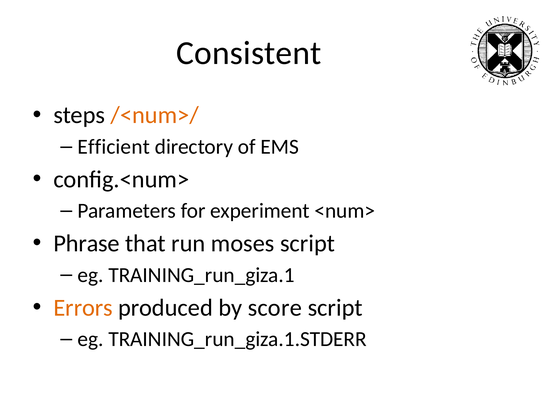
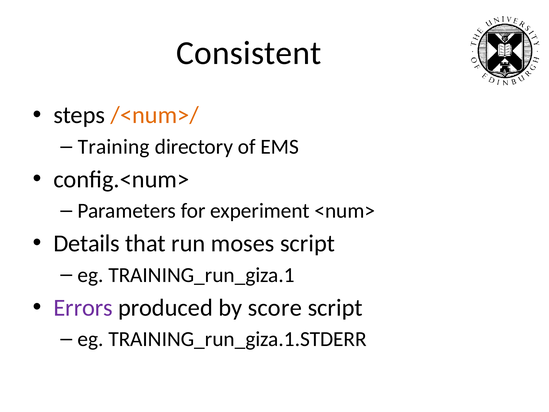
Efficient: Efficient -> Training
Phrase: Phrase -> Details
Errors colour: orange -> purple
